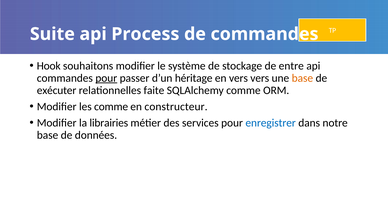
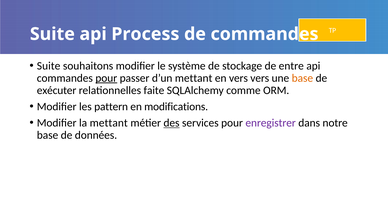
Hook at (49, 66): Hook -> Suite
d’un héritage: héritage -> mettant
les comme: comme -> pattern
constructeur: constructeur -> modifications
la librairies: librairies -> mettant
des underline: none -> present
enregistrer colour: blue -> purple
